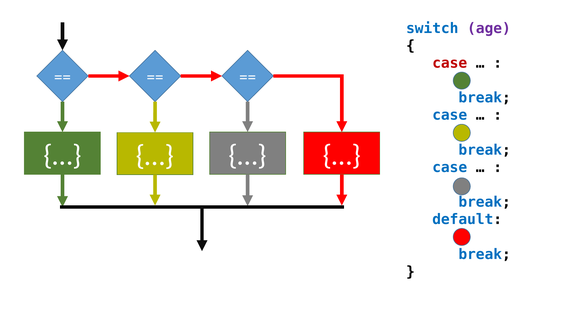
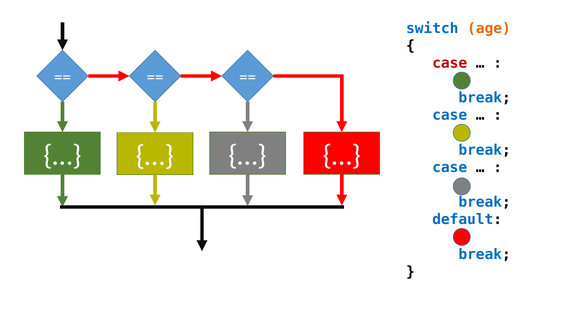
age colour: purple -> orange
